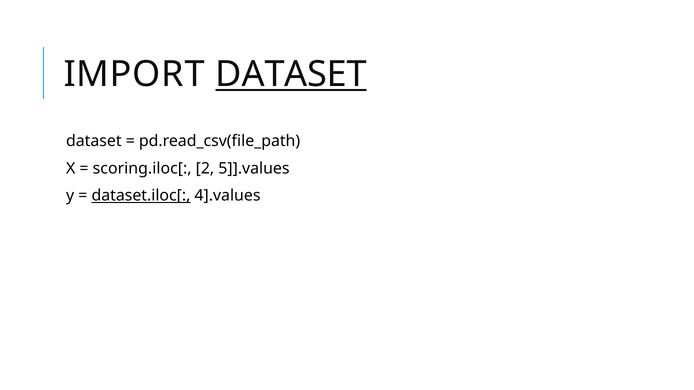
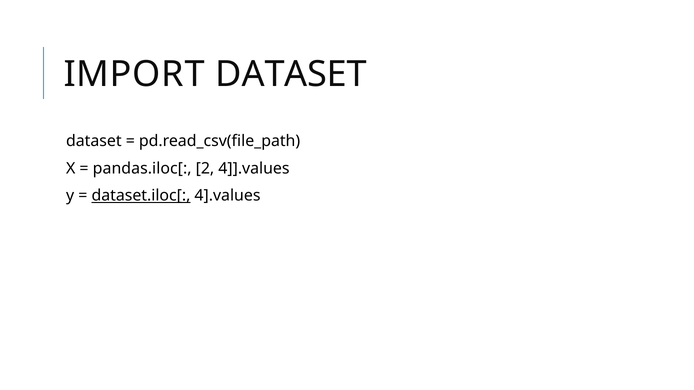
DATASET at (291, 74) underline: present -> none
scoring.iloc[: scoring.iloc[ -> pandas.iloc[
5]].values: 5]].values -> 4]].values
